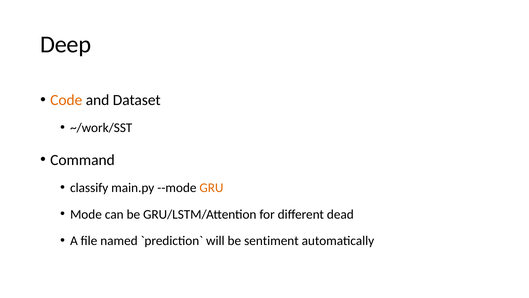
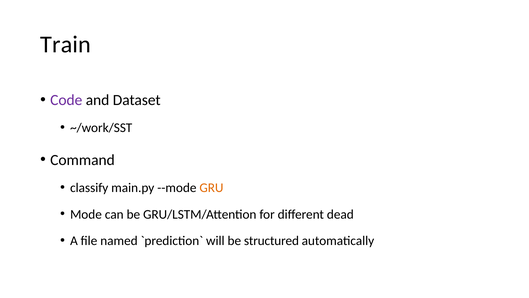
Deep: Deep -> Train
Code colour: orange -> purple
sentiment: sentiment -> structured
